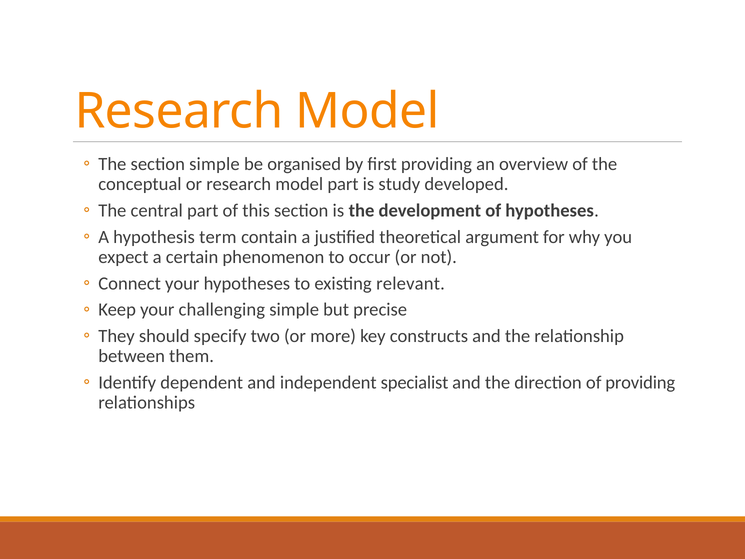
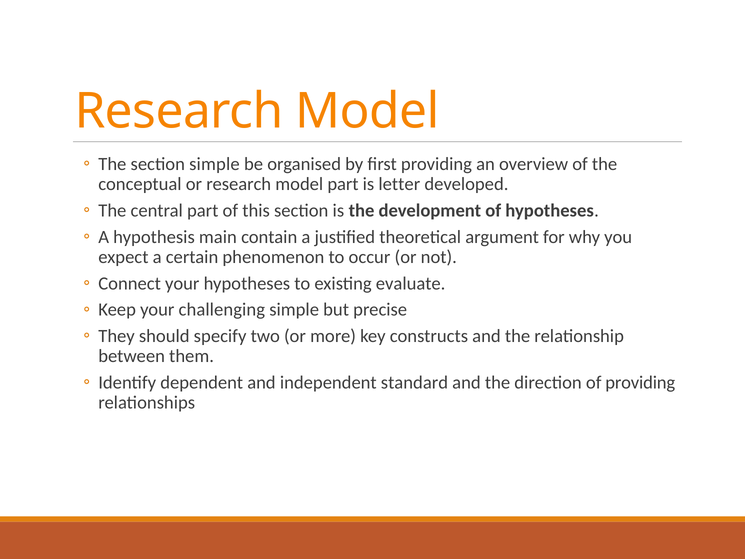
study: study -> letter
term: term -> main
relevant: relevant -> evaluate
specialist: specialist -> standard
